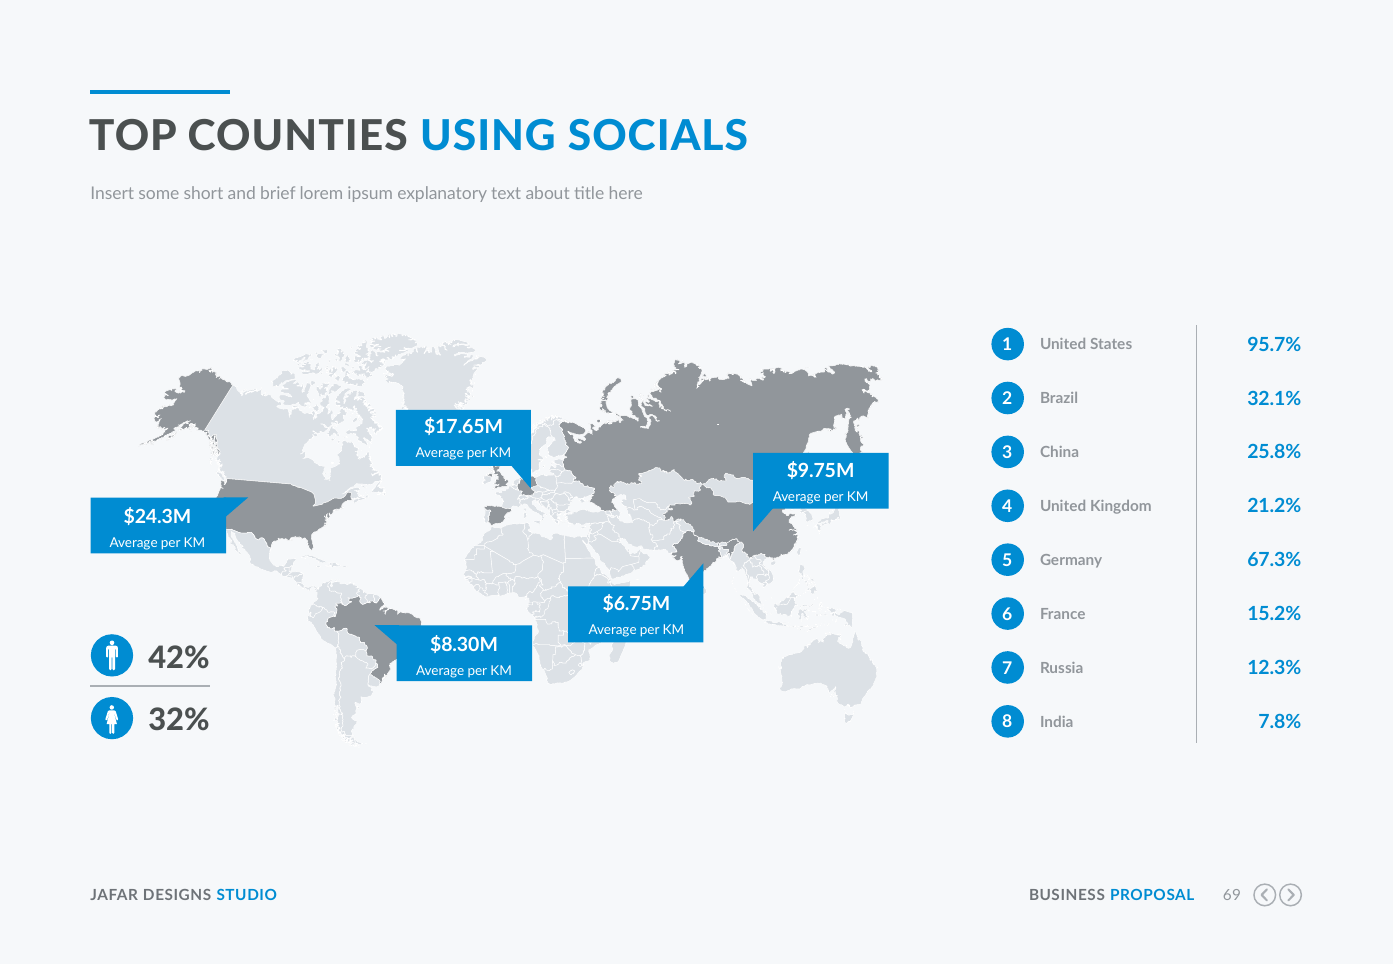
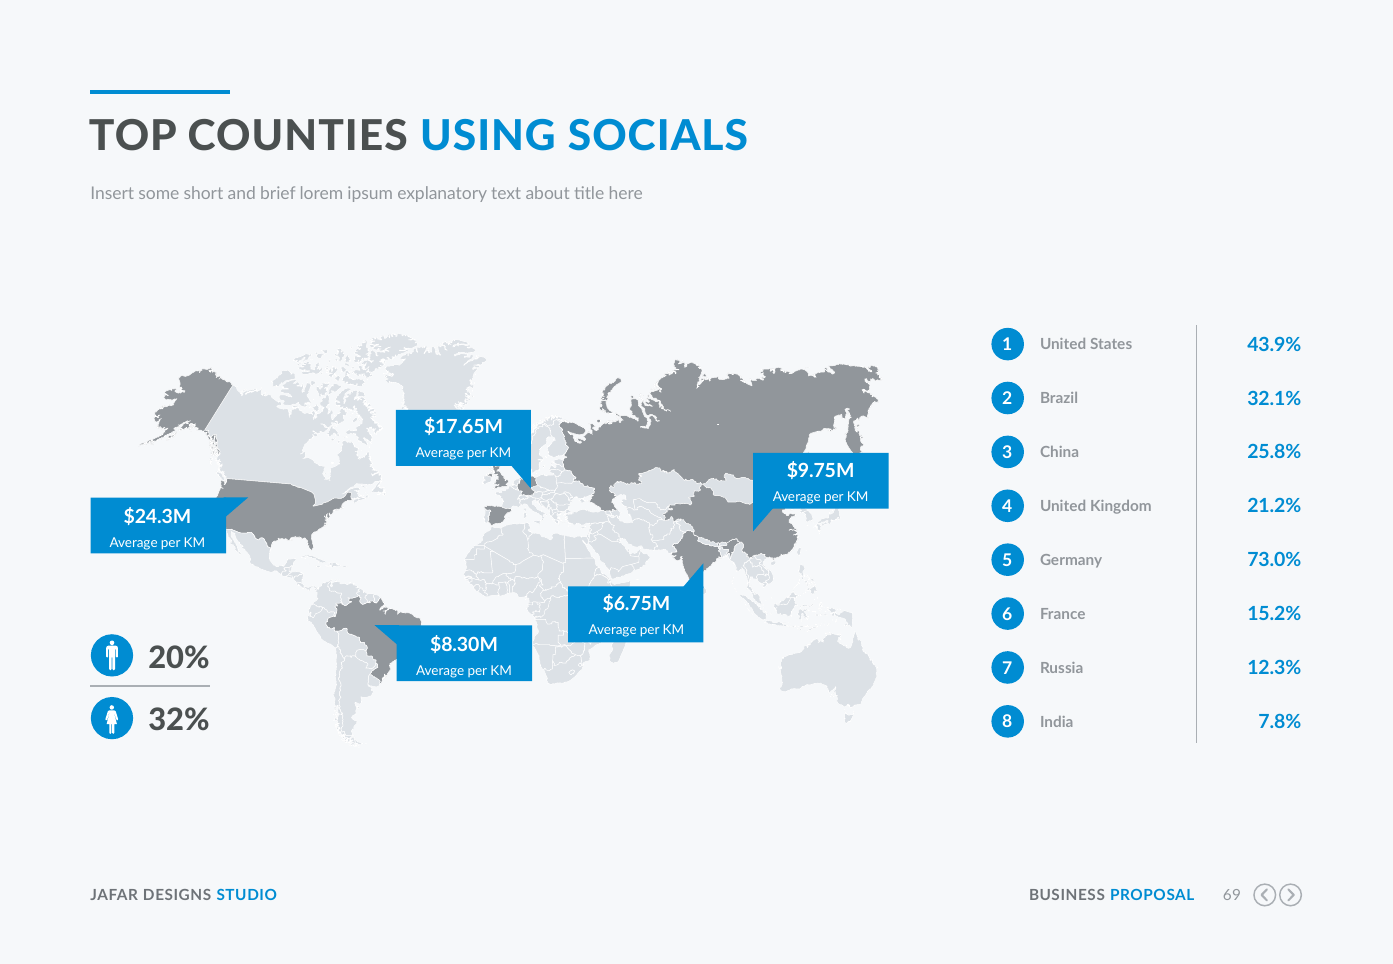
95.7%: 95.7% -> 43.9%
67.3%: 67.3% -> 73.0%
42%: 42% -> 20%
